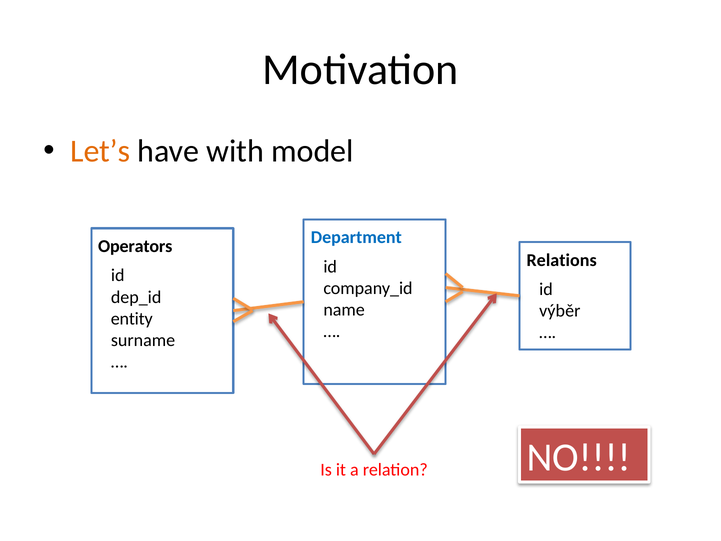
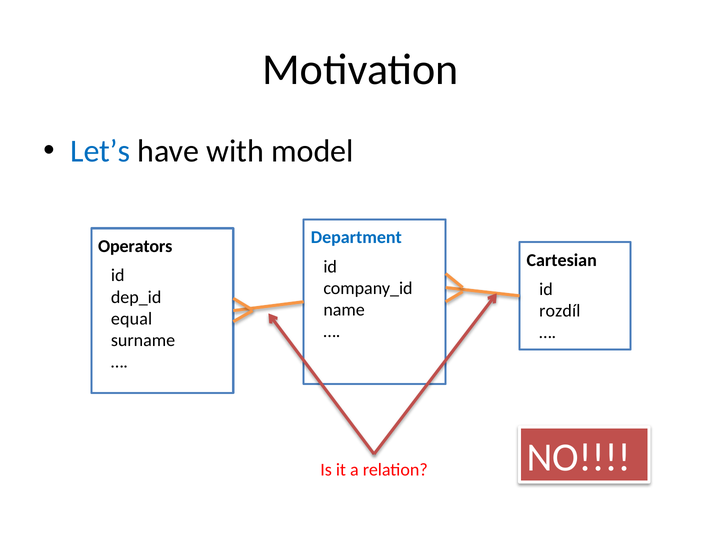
Let’s colour: orange -> blue
Relations: Relations -> Cartesian
výběr: výběr -> rozdíl
entity: entity -> equal
